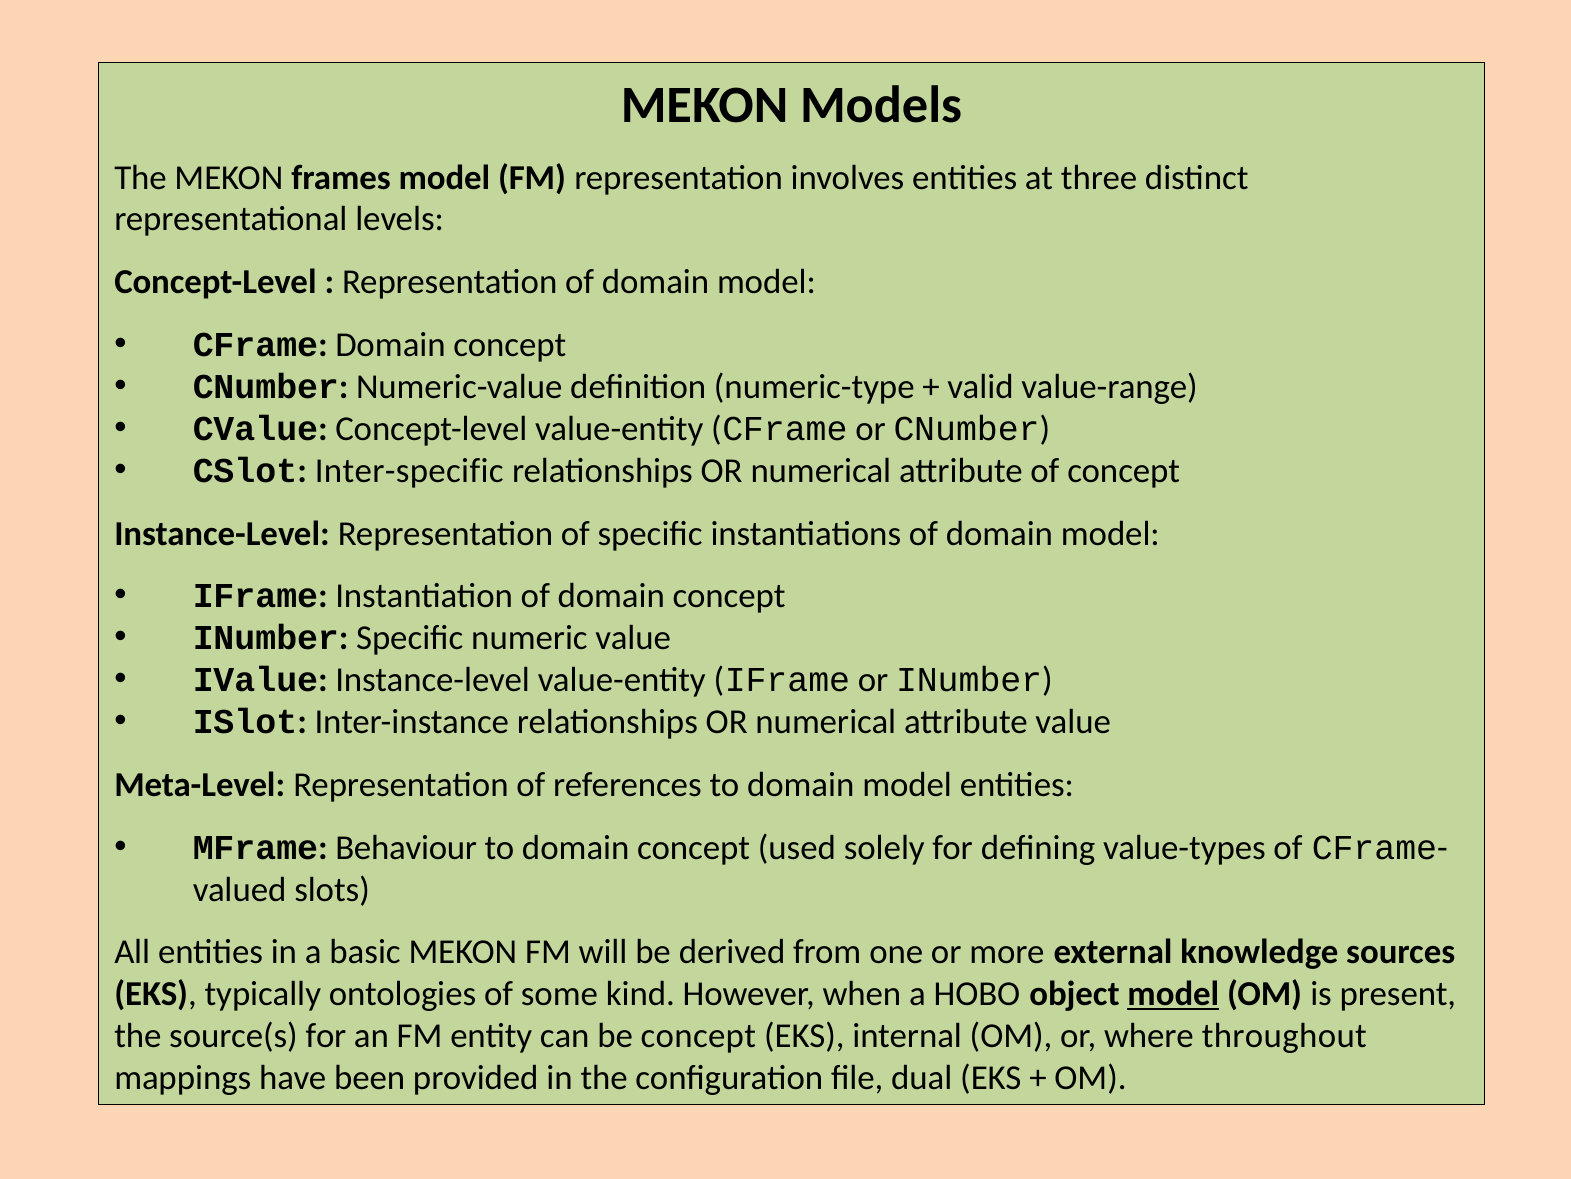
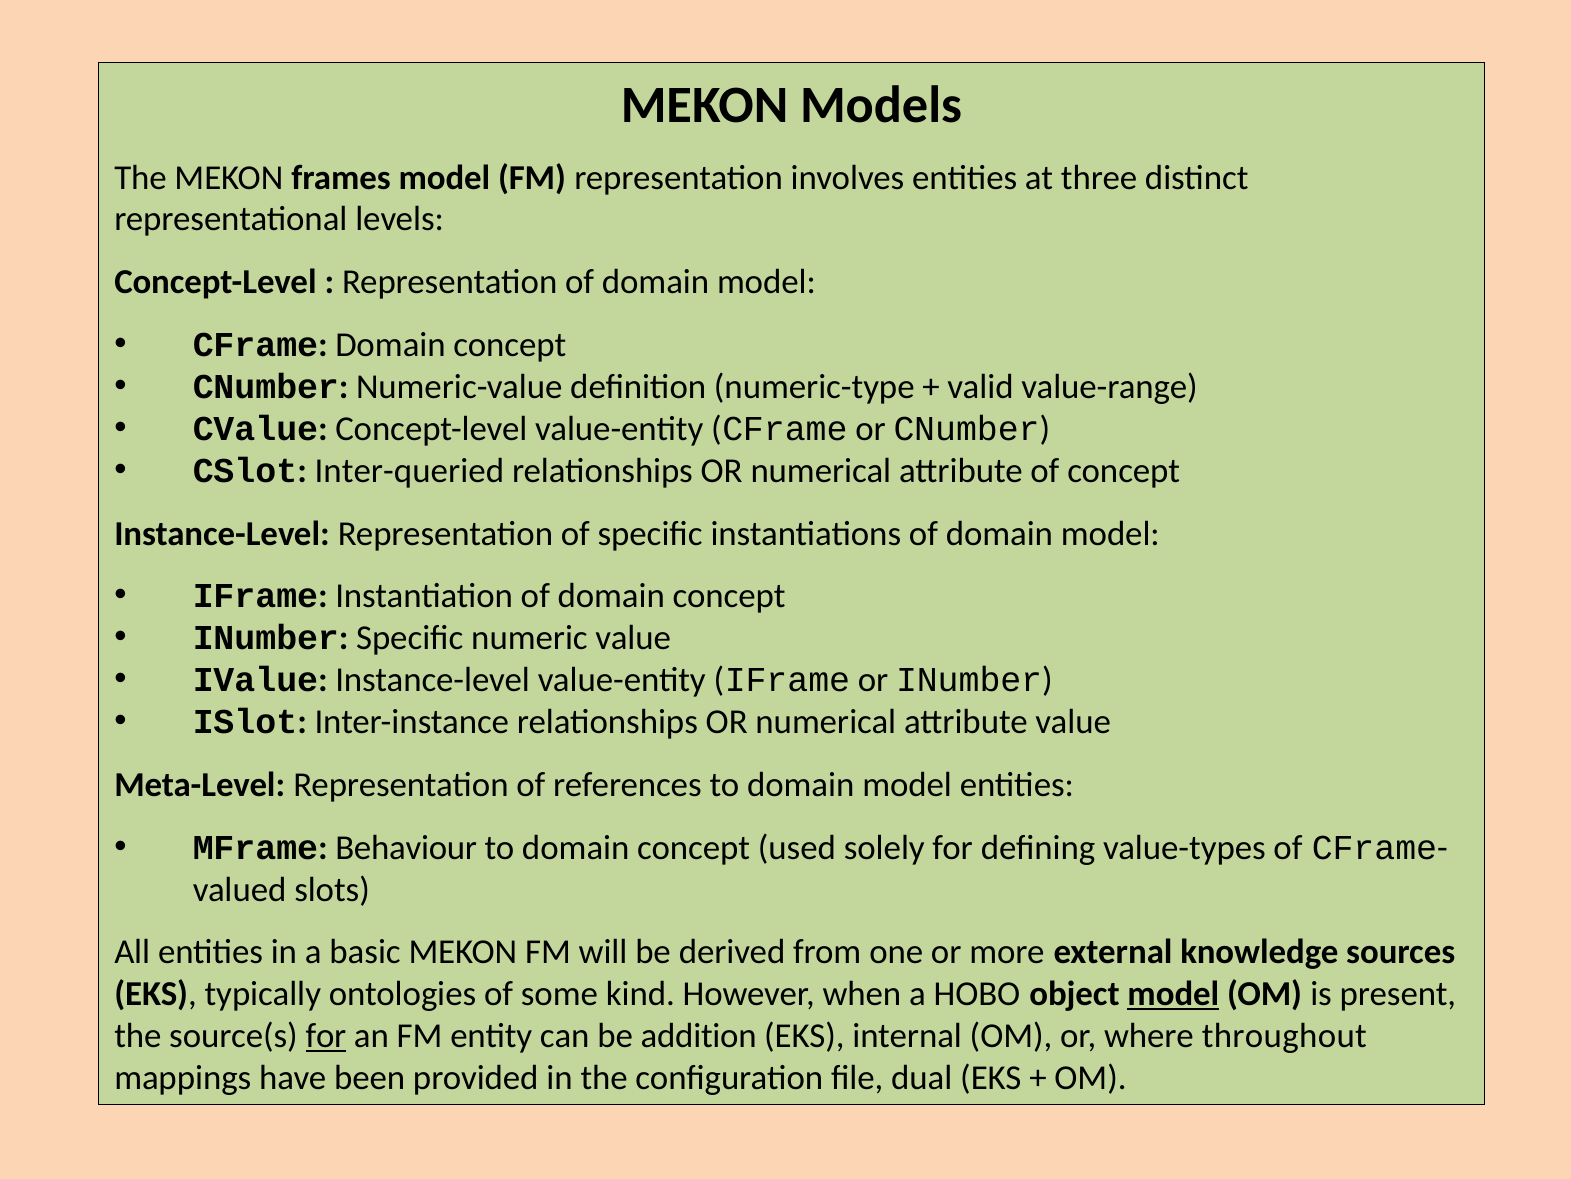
Inter-specific: Inter-specific -> Inter-queried
for at (326, 1036) underline: none -> present
be concept: concept -> addition
